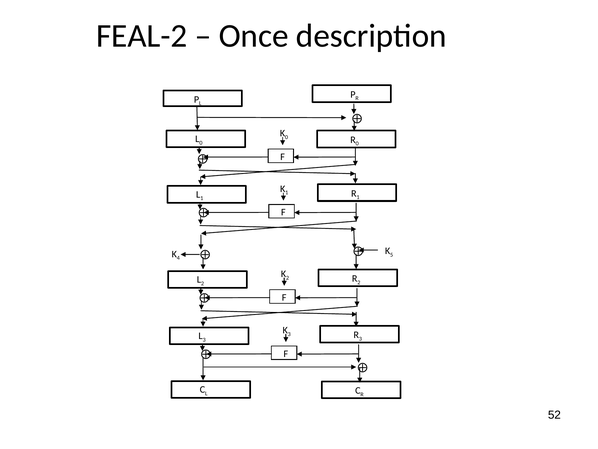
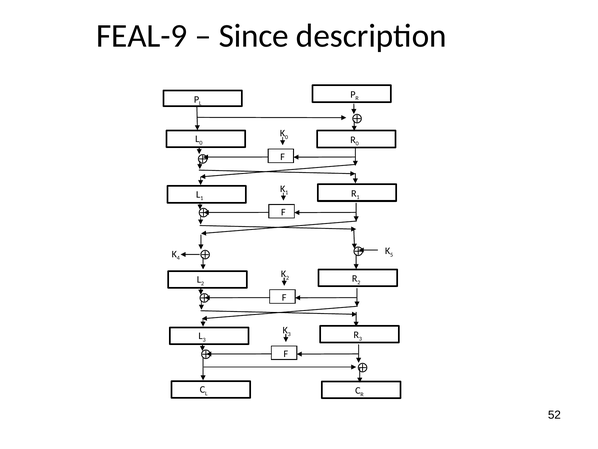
FEAL-2: FEAL-2 -> FEAL-9
Once: Once -> Since
